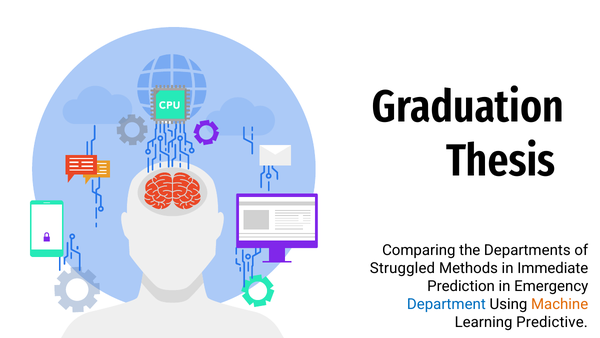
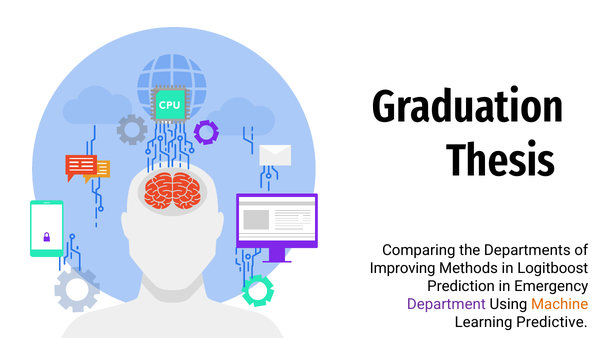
Struggled: Struggled -> Improving
Immediate: Immediate -> Logitboost
Department colour: blue -> purple
